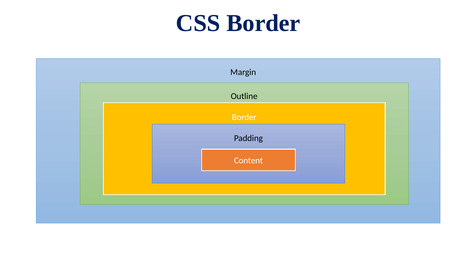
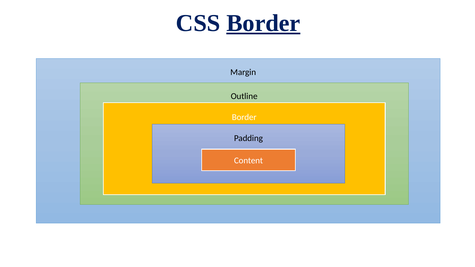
Border at (263, 23) underline: none -> present
